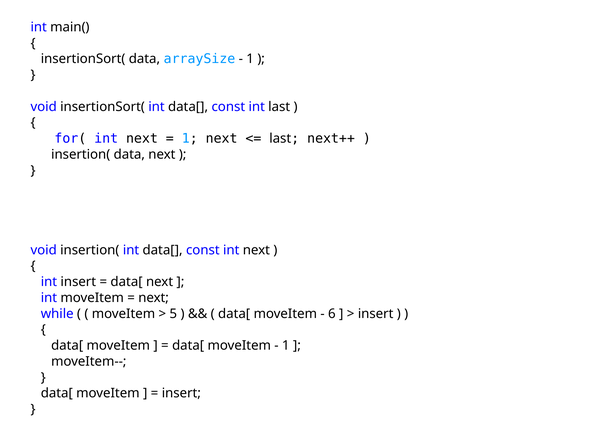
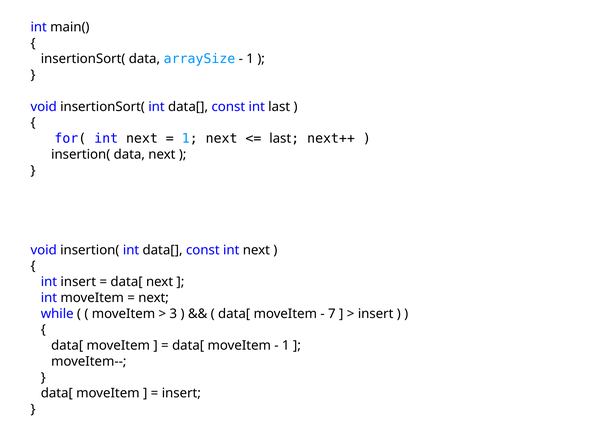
5: 5 -> 3
6: 6 -> 7
